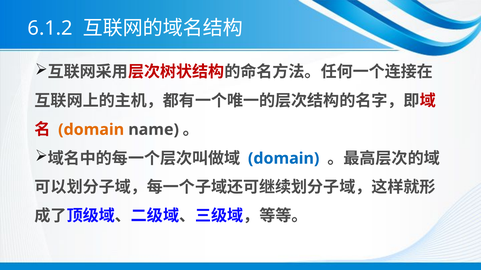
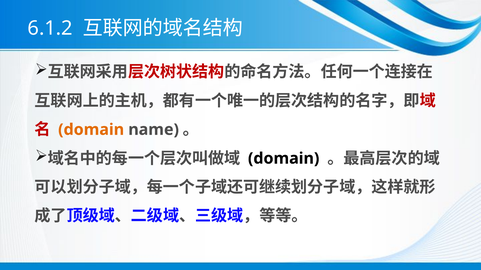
domain at (284, 159) colour: blue -> black
